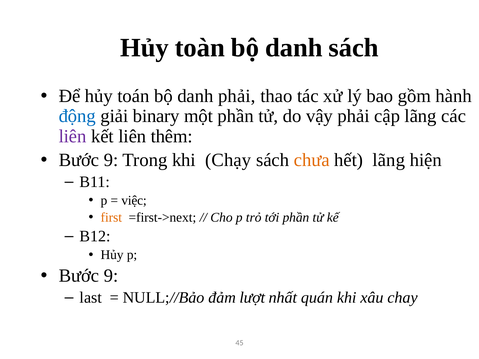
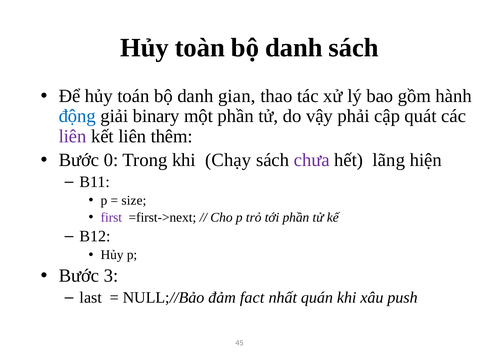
danh phải: phải -> gian
cập lãng: lãng -> quát
9 at (111, 160): 9 -> 0
chưa colour: orange -> purple
việc: việc -> size
first colour: orange -> purple
9 at (111, 276): 9 -> 3
lượt: lượt -> fact
chay: chay -> push
